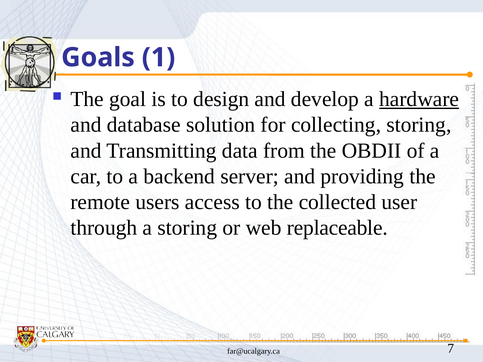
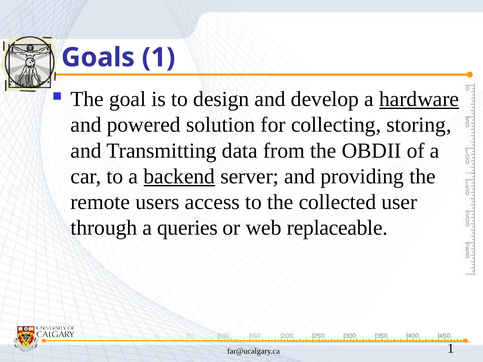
database: database -> powered
backend underline: none -> present
a storing: storing -> queries
far@ucalgary.ca 7: 7 -> 1
